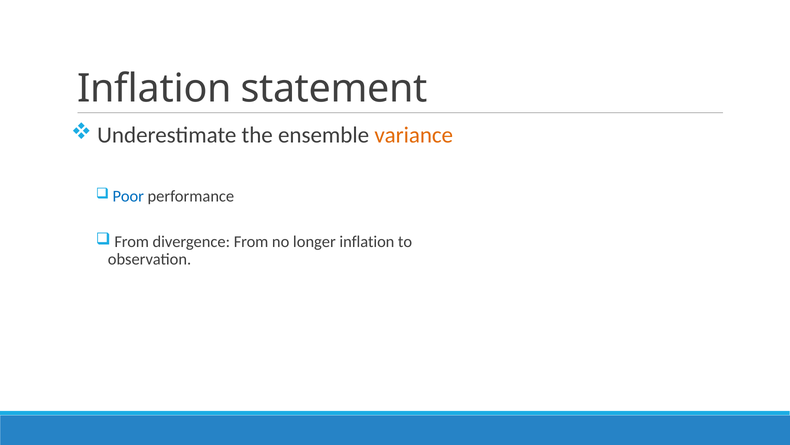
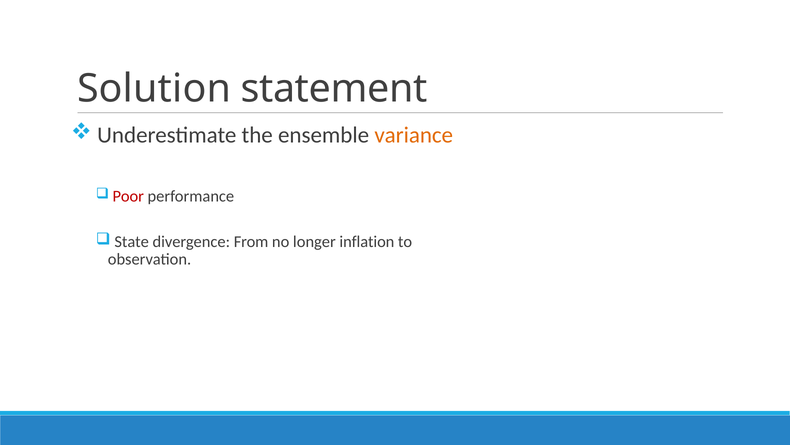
Inflation at (154, 89): Inflation -> Solution
Poor colour: blue -> red
From at (132, 241): From -> State
